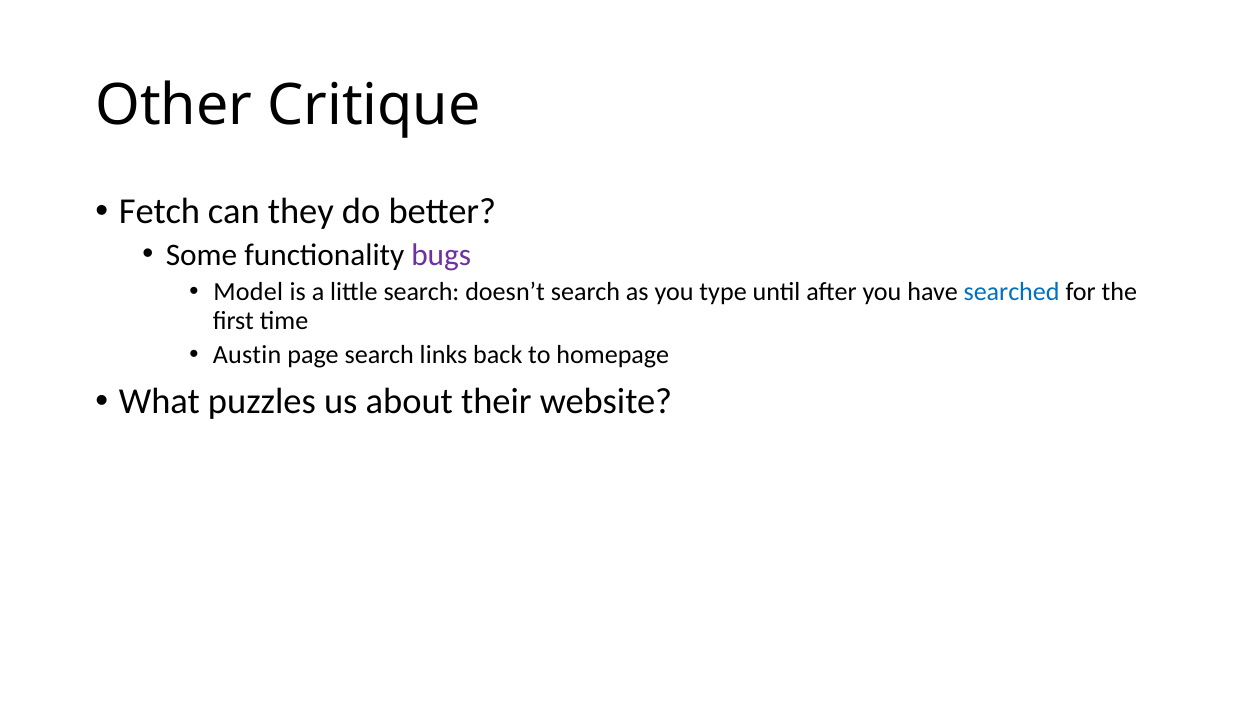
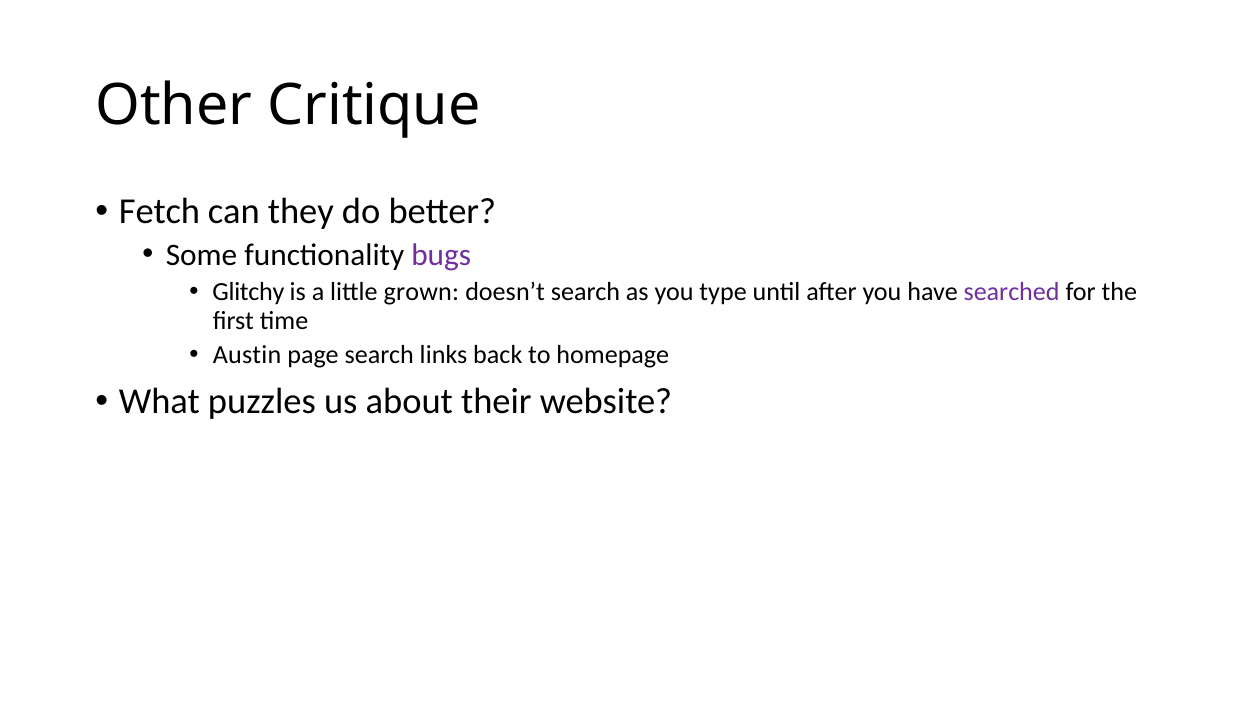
Model: Model -> Glitchy
little search: search -> grown
searched colour: blue -> purple
